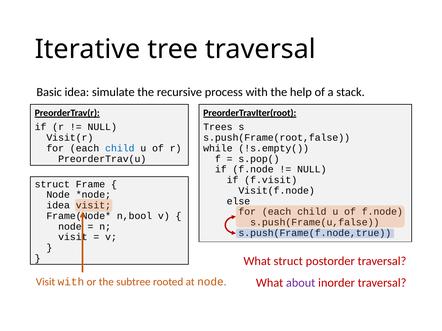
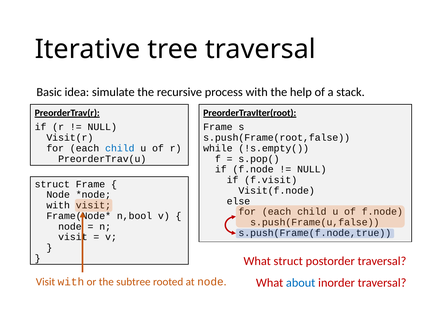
Trees at (218, 127): Trees -> Frame
idea at (58, 206): idea -> with
about colour: purple -> blue
